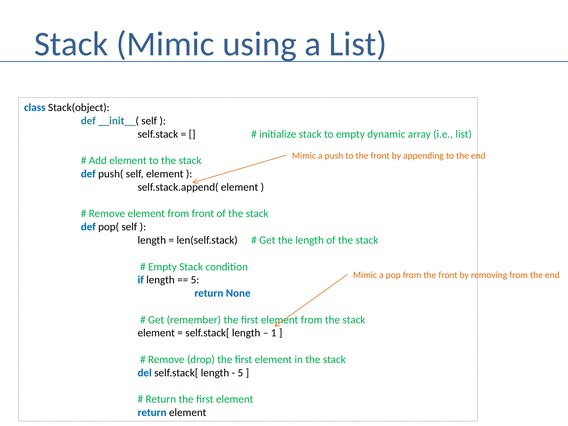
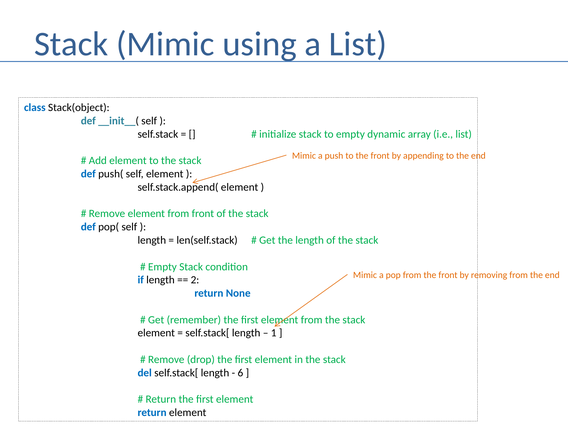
5 at (195, 280): 5 -> 2
5 at (240, 373): 5 -> 6
